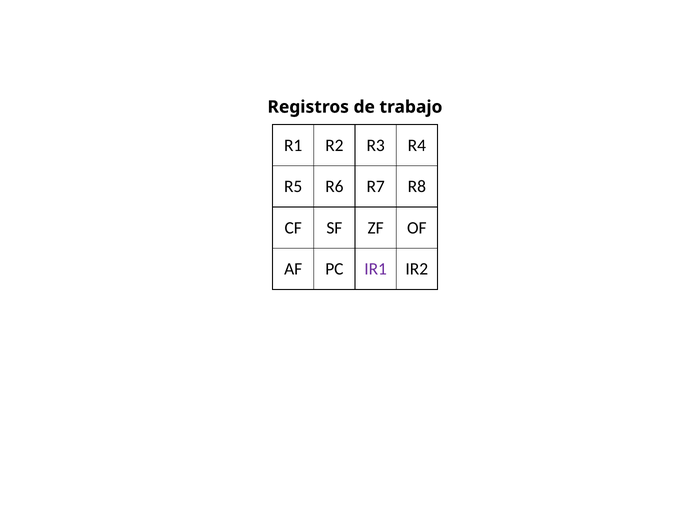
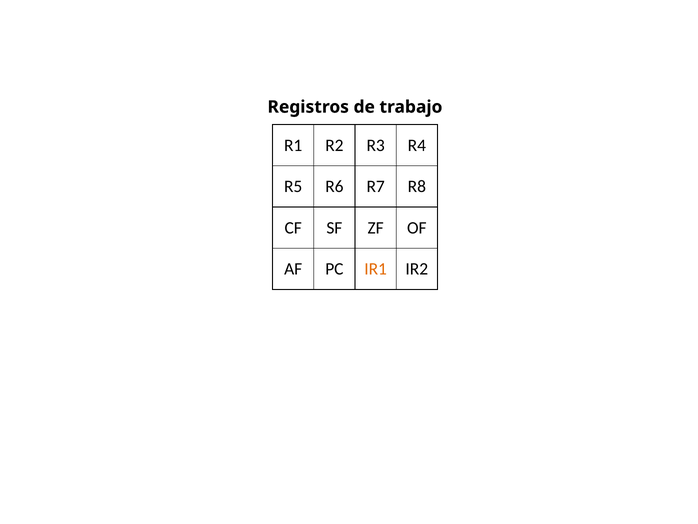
IR1 colour: purple -> orange
